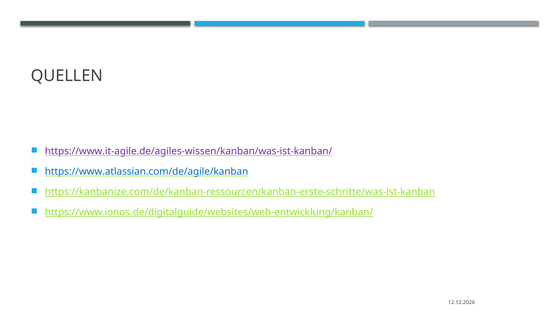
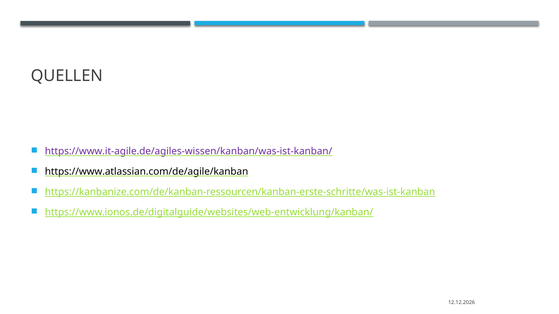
https://www.atlassian.com/de/agile/kanban colour: blue -> black
